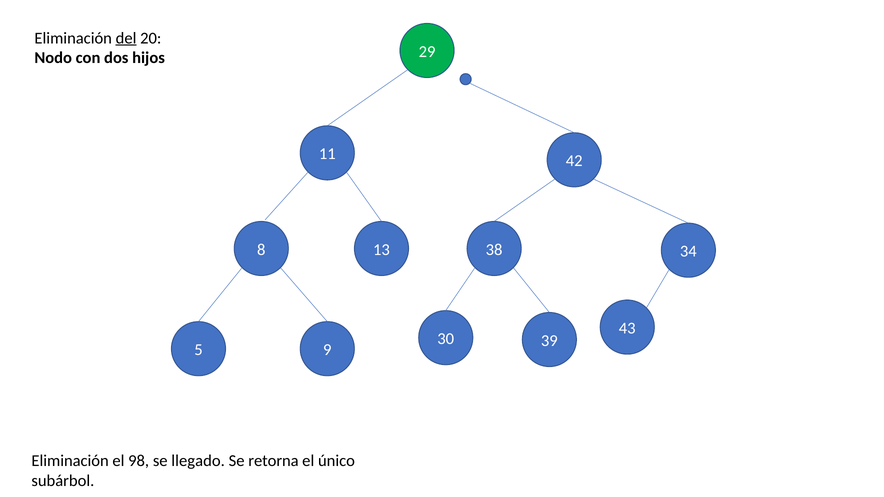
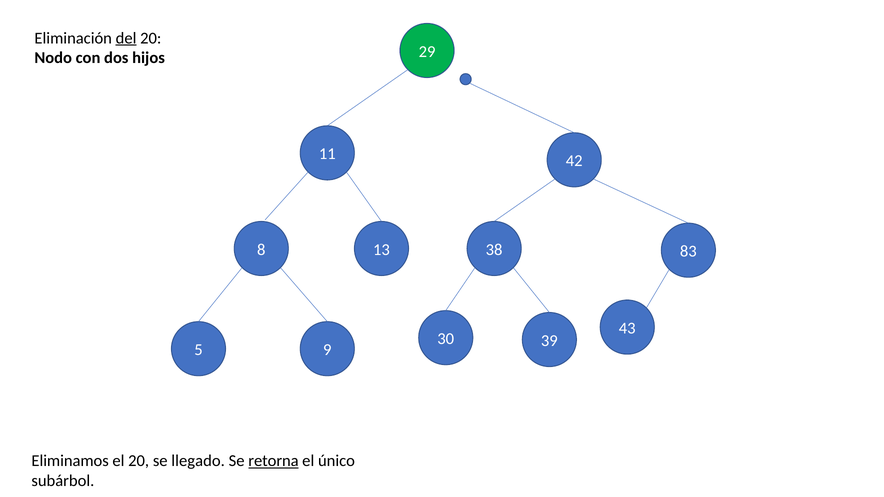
34: 34 -> 83
Eliminación at (70, 461): Eliminación -> Eliminamos
el 98: 98 -> 20
retorna underline: none -> present
